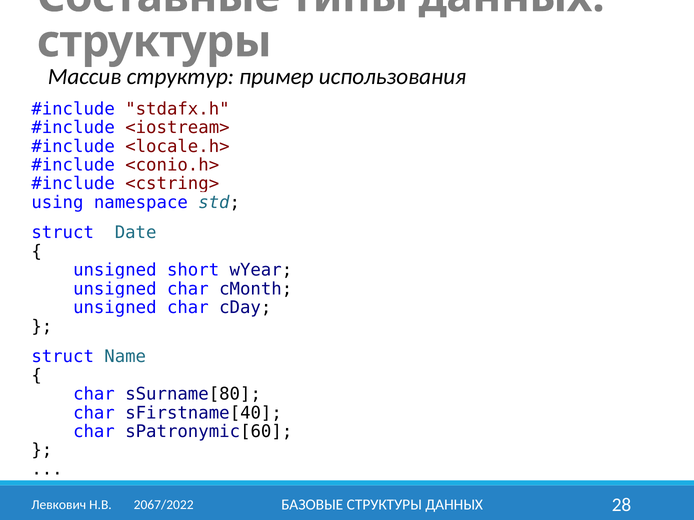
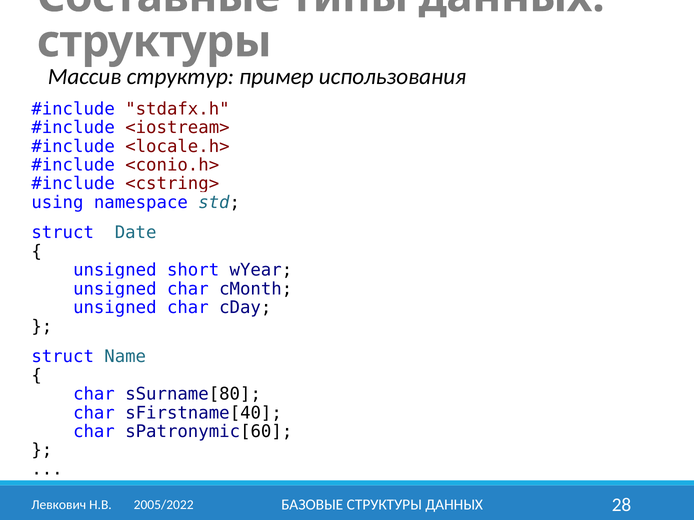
2067/2022: 2067/2022 -> 2005/2022
